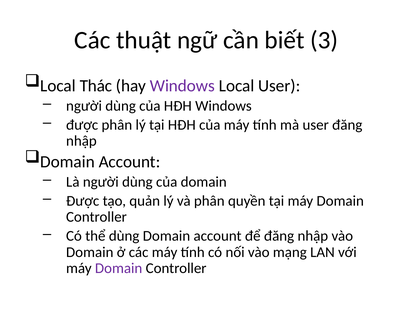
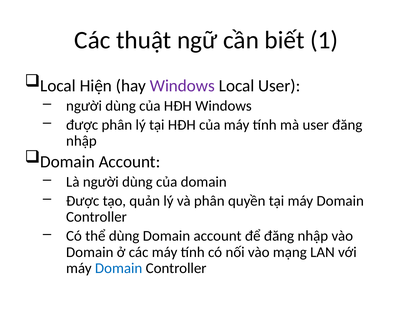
3: 3 -> 1
Thác: Thác -> Hiện
Domain at (119, 268) colour: purple -> blue
